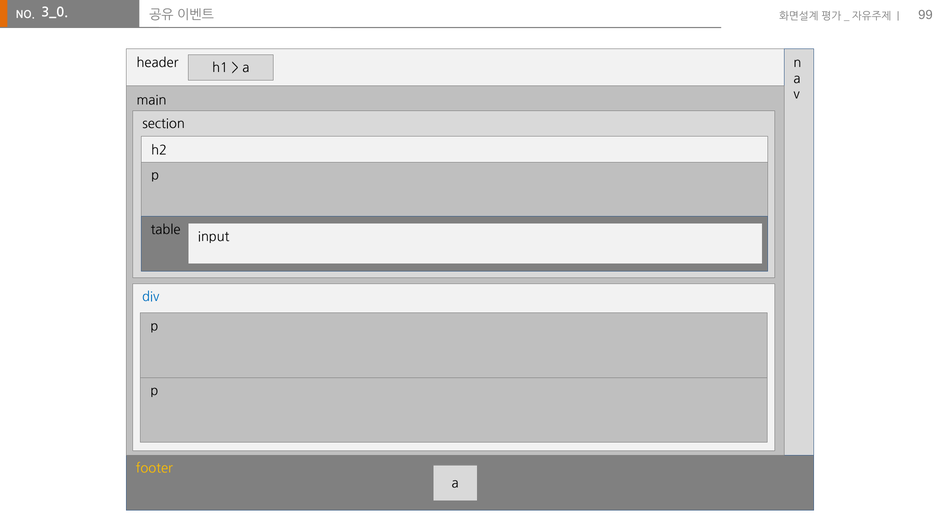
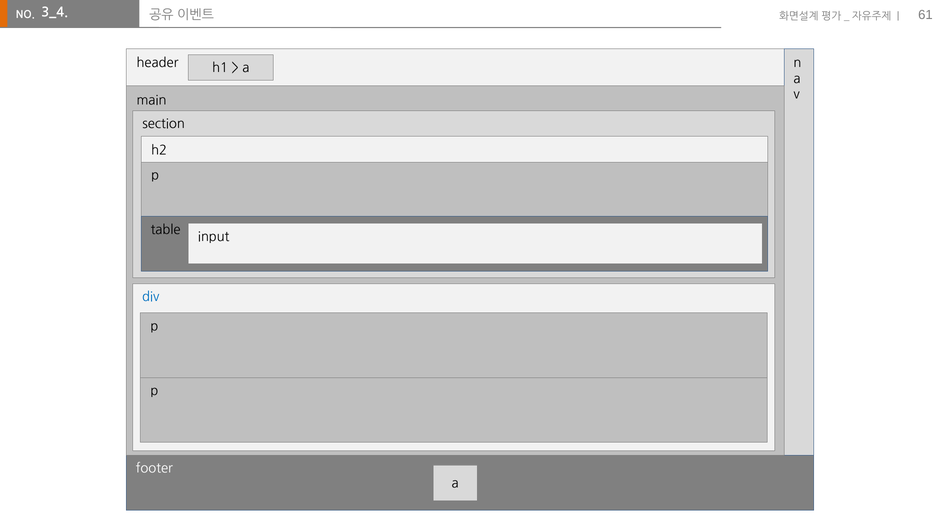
3_0: 3_0 -> 3_4
99: 99 -> 61
footer colour: yellow -> white
